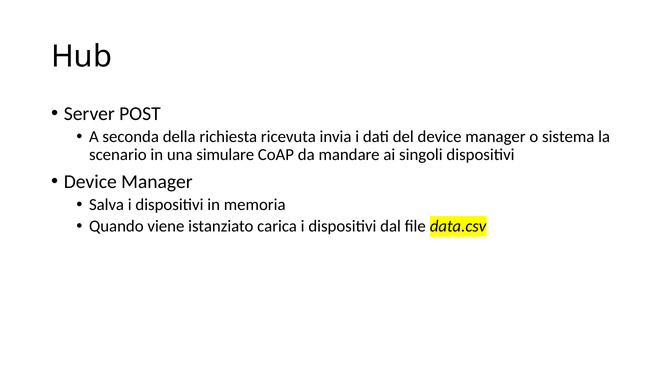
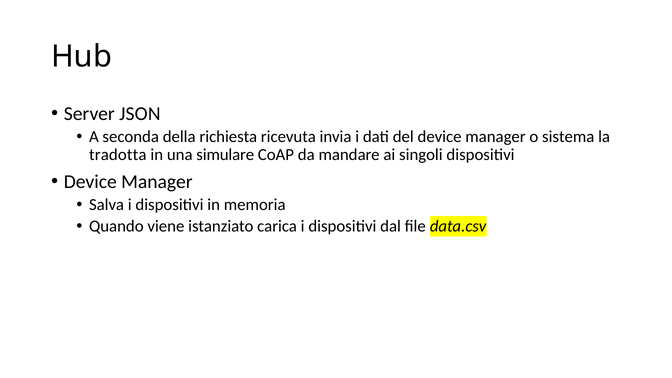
POST: POST -> JSON
scenario: scenario -> tradotta
